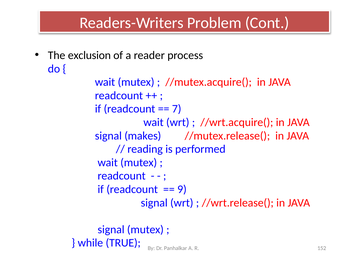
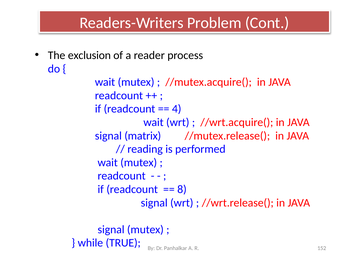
7: 7 -> 4
makes: makes -> matrix
9: 9 -> 8
